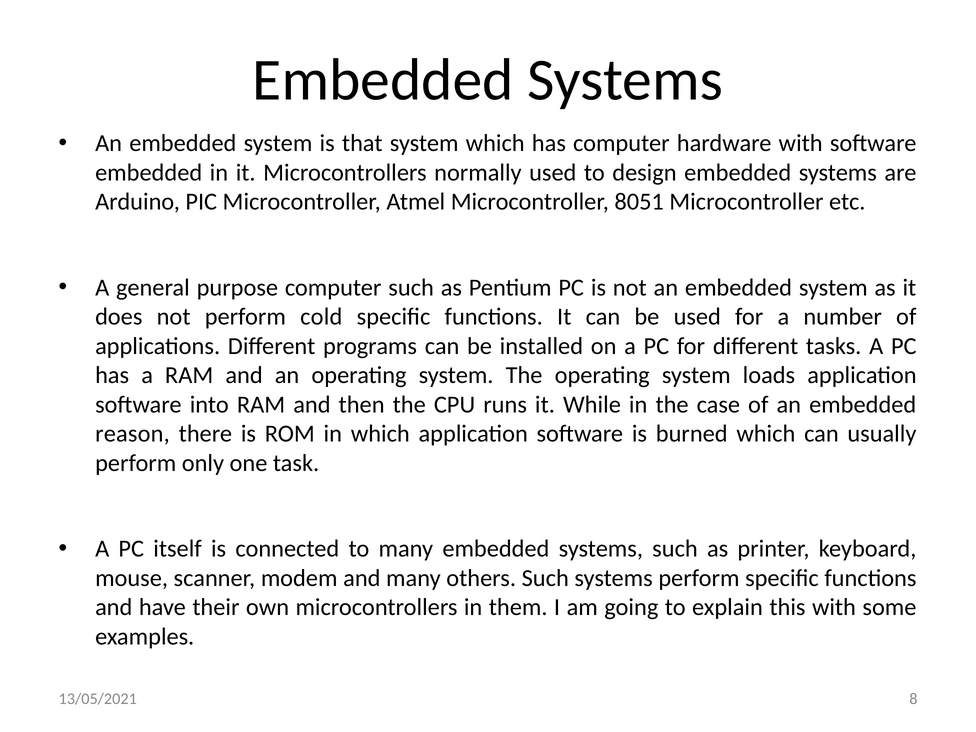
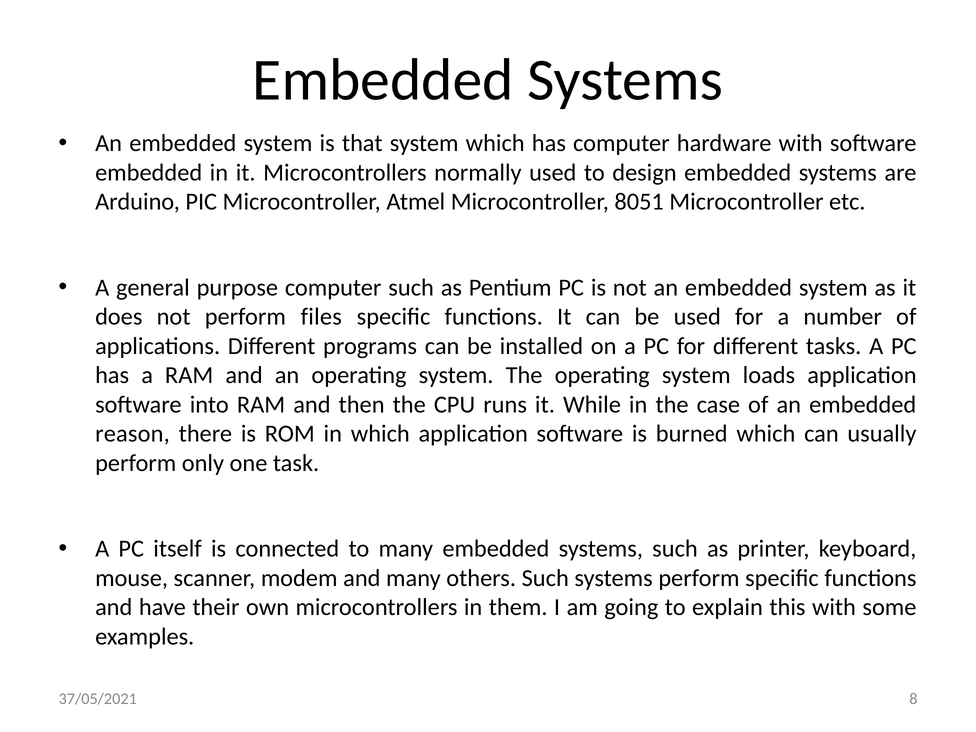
cold: cold -> files
13/05/2021: 13/05/2021 -> 37/05/2021
